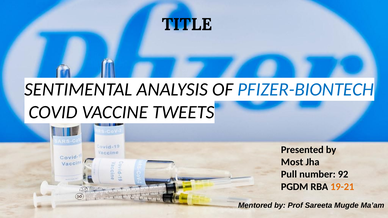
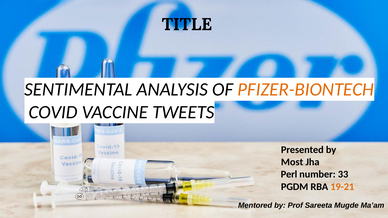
PFIZER-BIONTECH colour: blue -> orange
Pull: Pull -> Perl
92: 92 -> 33
